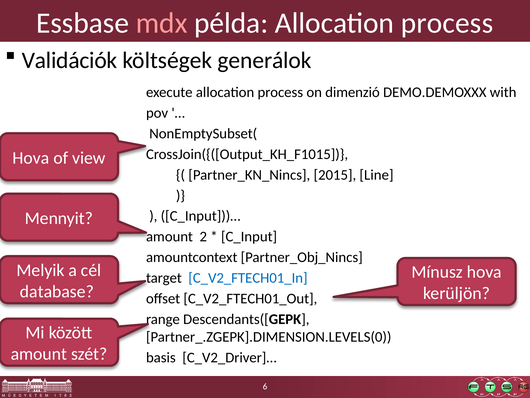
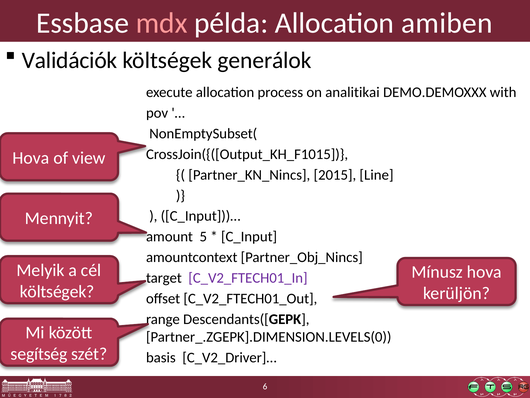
példa Allocation process: process -> amiben
dimenzió: dimenzió -> analitikai
2: 2 -> 5
C_V2_FTECH01_In colour: blue -> purple
database at (57, 291): database -> költségek
amount at (39, 354): amount -> segítség
